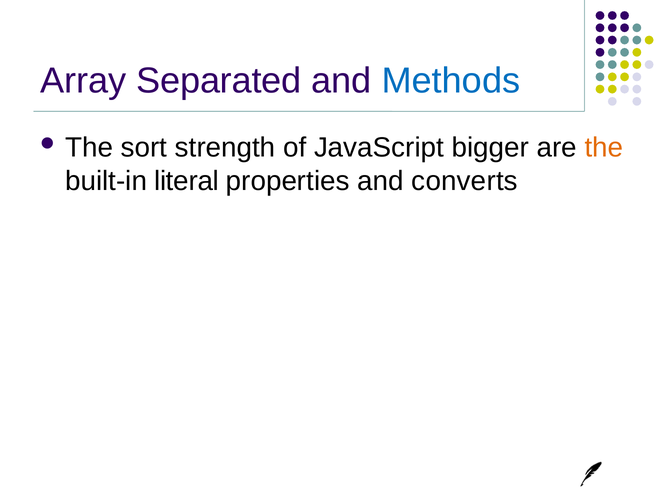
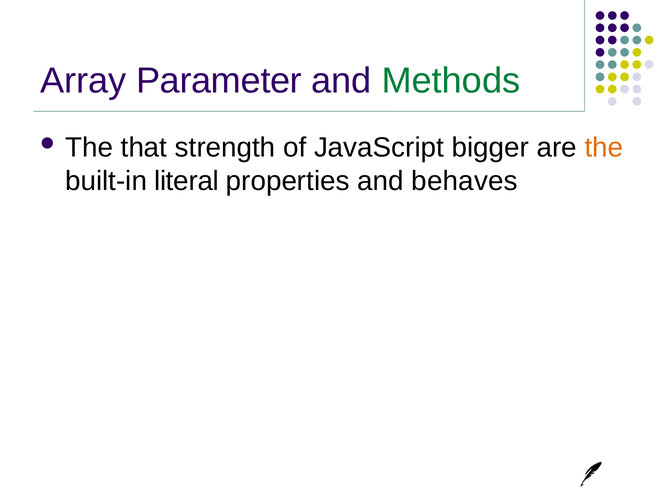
Separated: Separated -> Parameter
Methods colour: blue -> green
sort: sort -> that
converts: converts -> behaves
